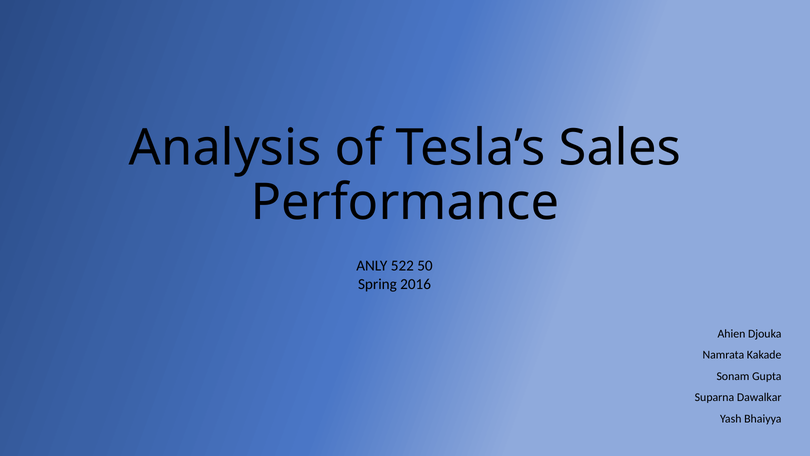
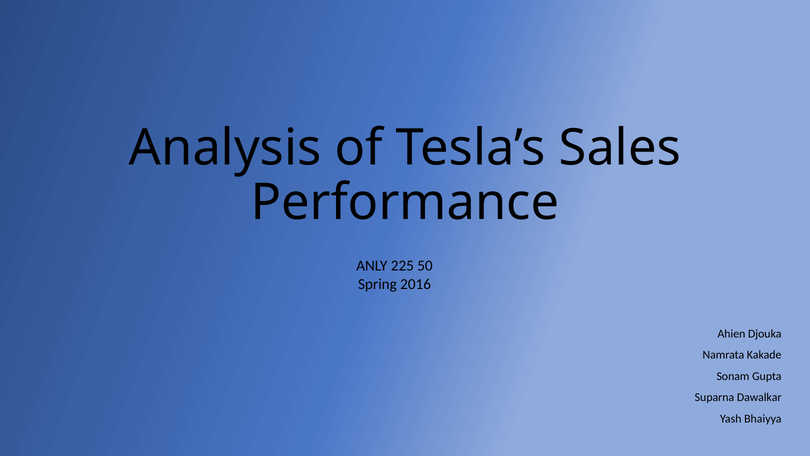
522: 522 -> 225
